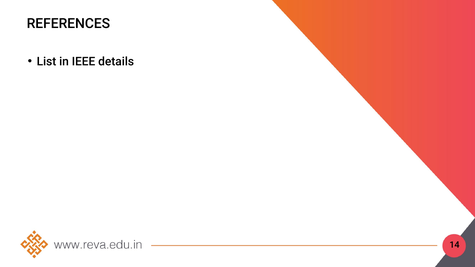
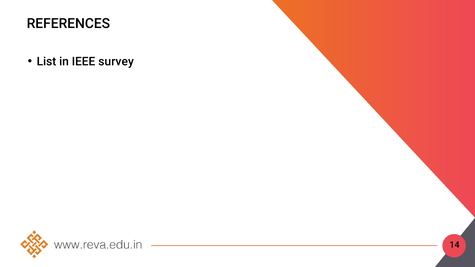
details: details -> survey
